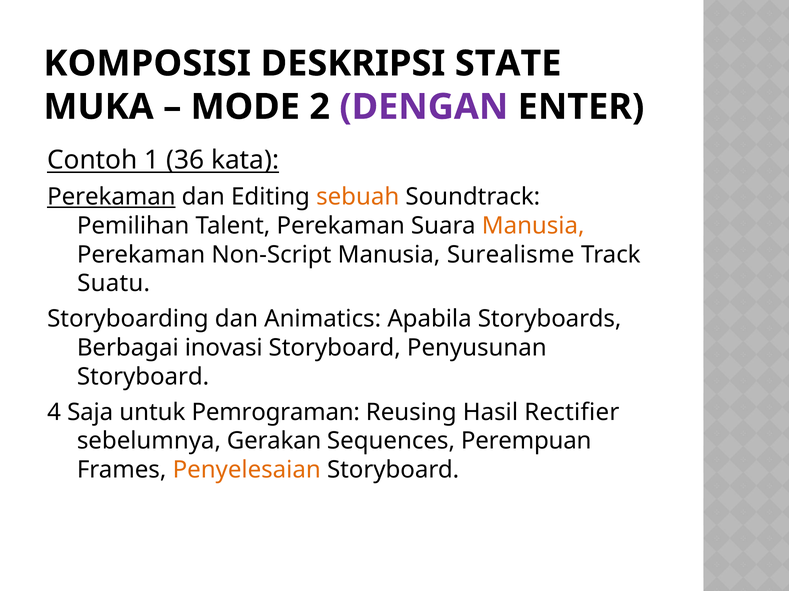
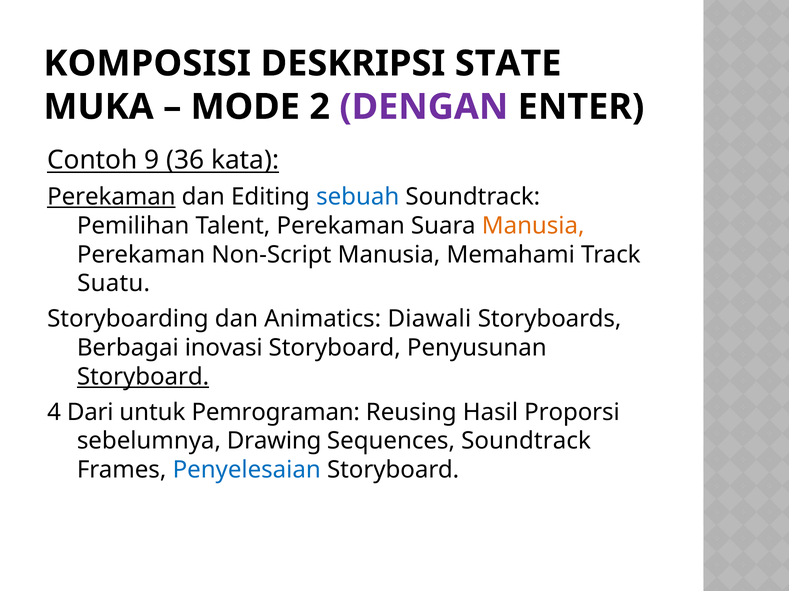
1: 1 -> 9
sebuah colour: orange -> blue
Surealisme: Surealisme -> Memahami
Apabila: Apabila -> Diawali
Storyboard at (143, 377) underline: none -> present
Saja: Saja -> Dari
Rectifier: Rectifier -> Proporsi
Gerakan: Gerakan -> Drawing
Sequences Perempuan: Perempuan -> Soundtrack
Penyelesaian colour: orange -> blue
